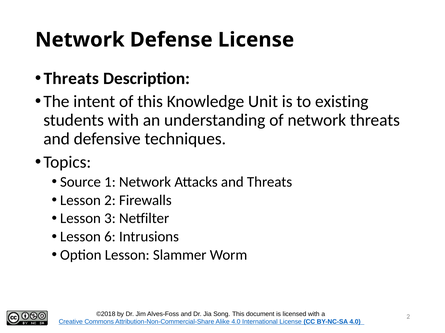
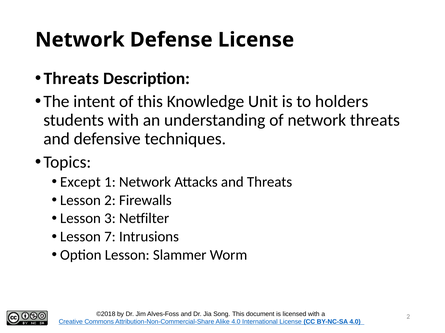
existing: existing -> holders
Source: Source -> Except
6: 6 -> 7
